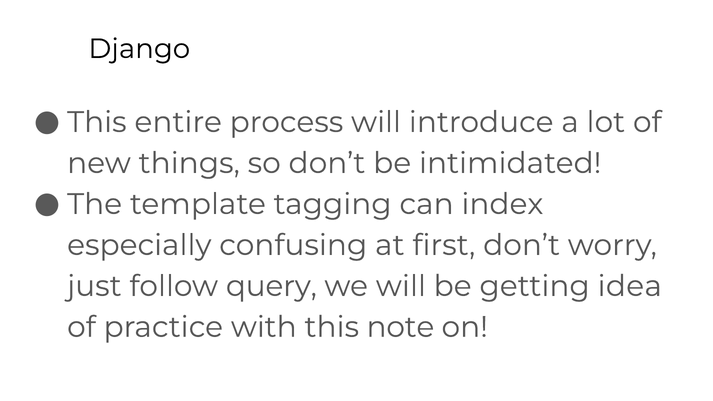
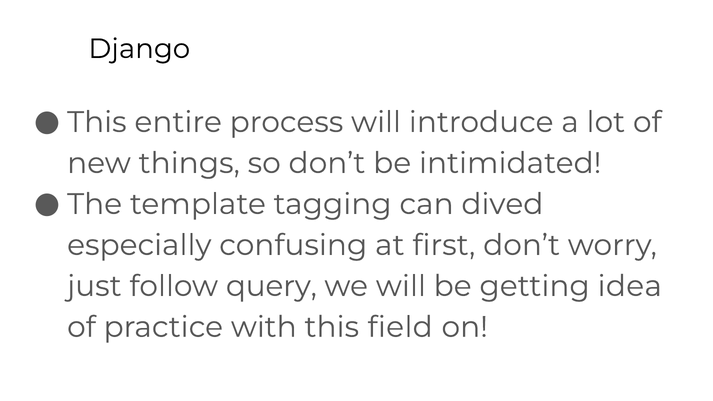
index: index -> dived
note: note -> field
